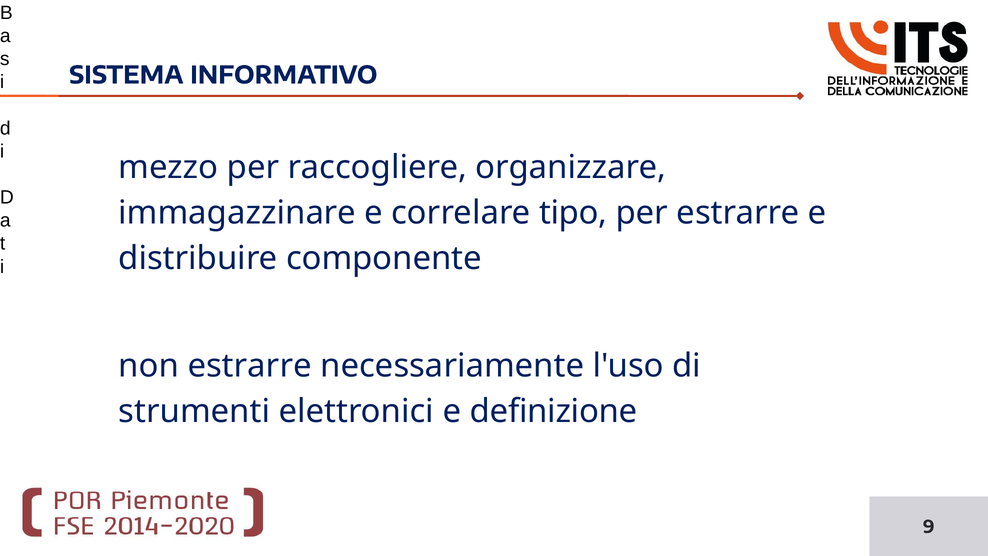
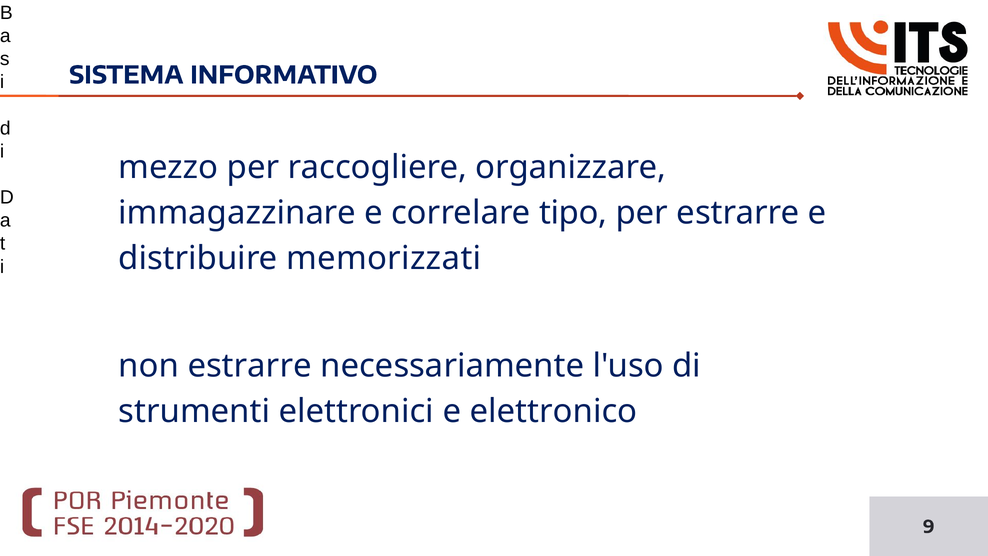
componente: componente -> memorizzati
definizione: definizione -> elettronico
